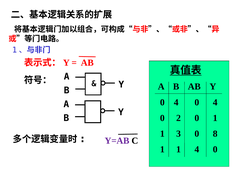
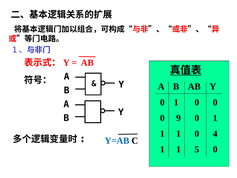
4 at (176, 102): 4 -> 1
4 at (215, 102): 4 -> 0
2: 2 -> 9
3 at (179, 134): 3 -> 1
8: 8 -> 4
Y=AB colour: purple -> blue
1 4: 4 -> 5
